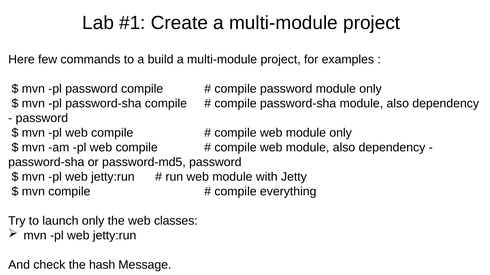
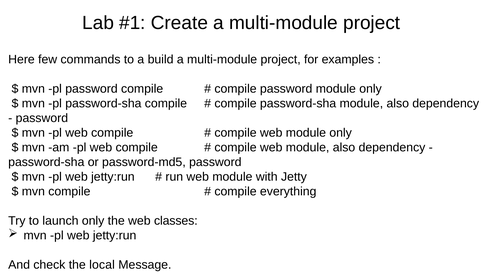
hash: hash -> local
